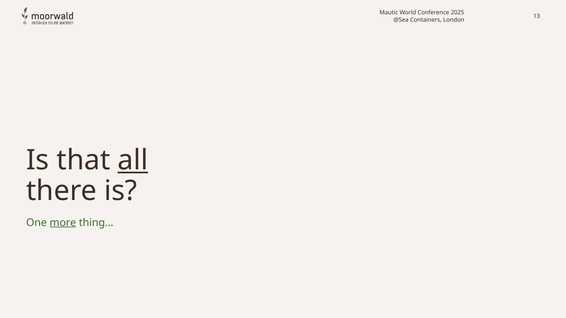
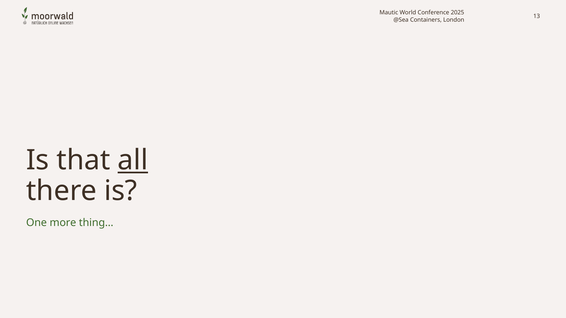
more underline: present -> none
